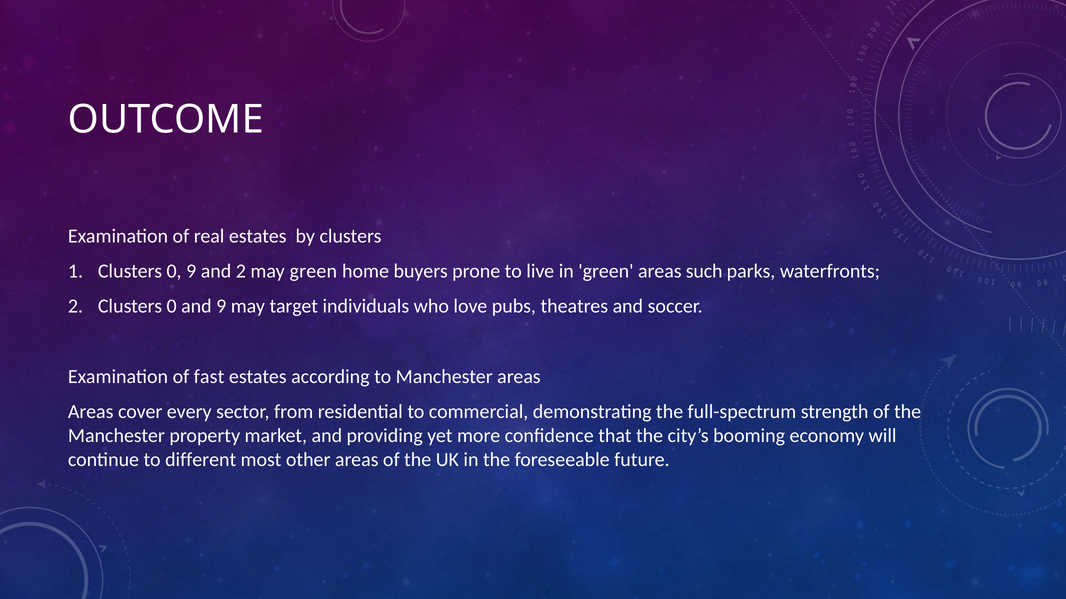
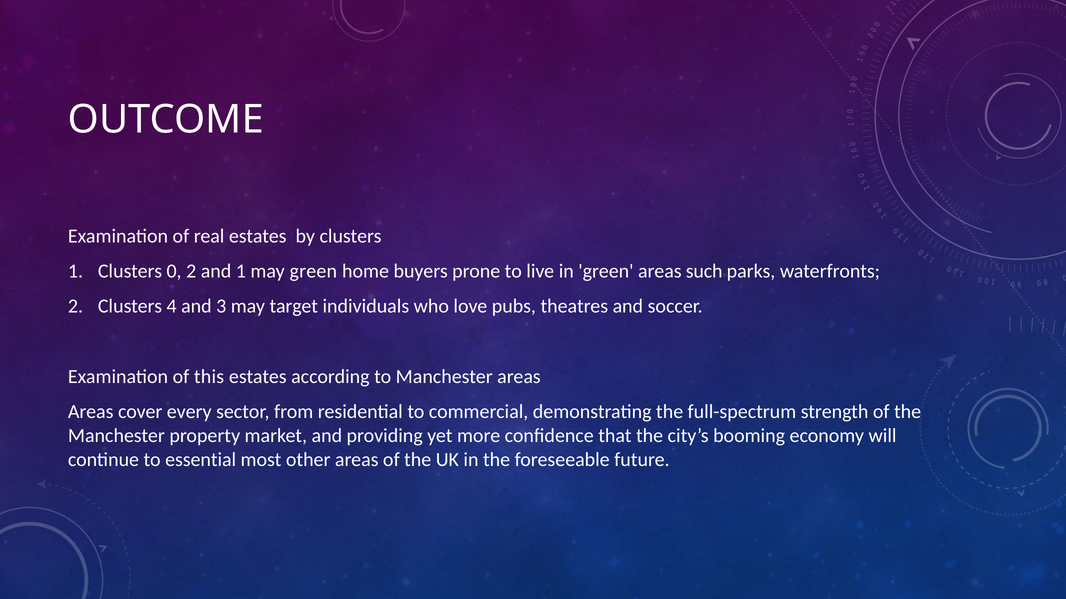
0 9: 9 -> 2
and 2: 2 -> 1
2 Clusters 0: 0 -> 4
and 9: 9 -> 3
fast: fast -> this
different: different -> essential
